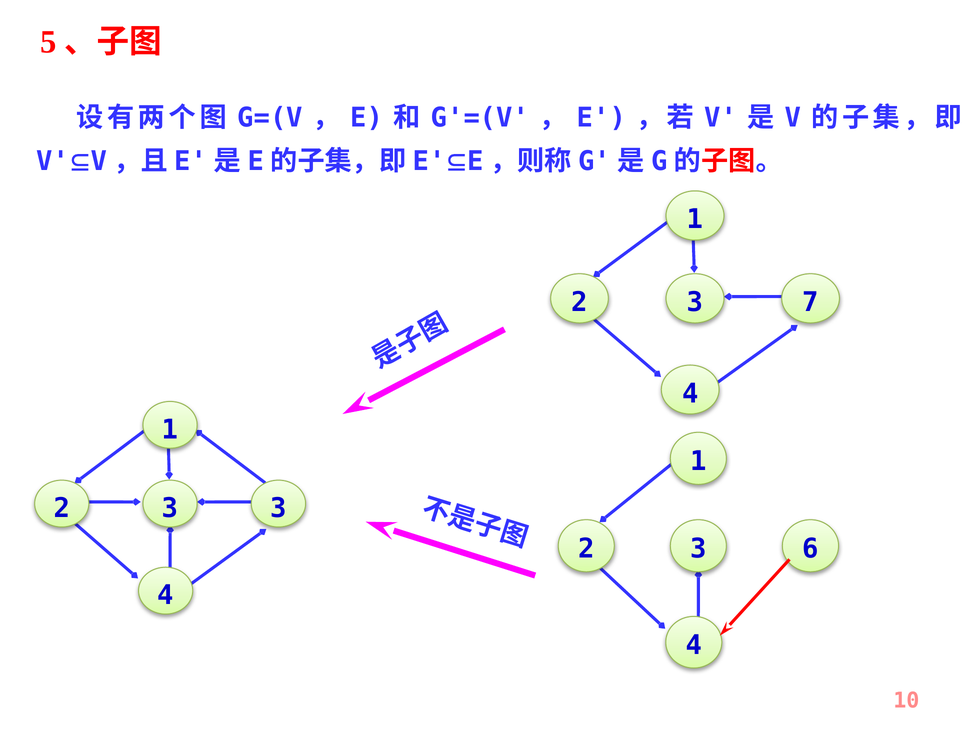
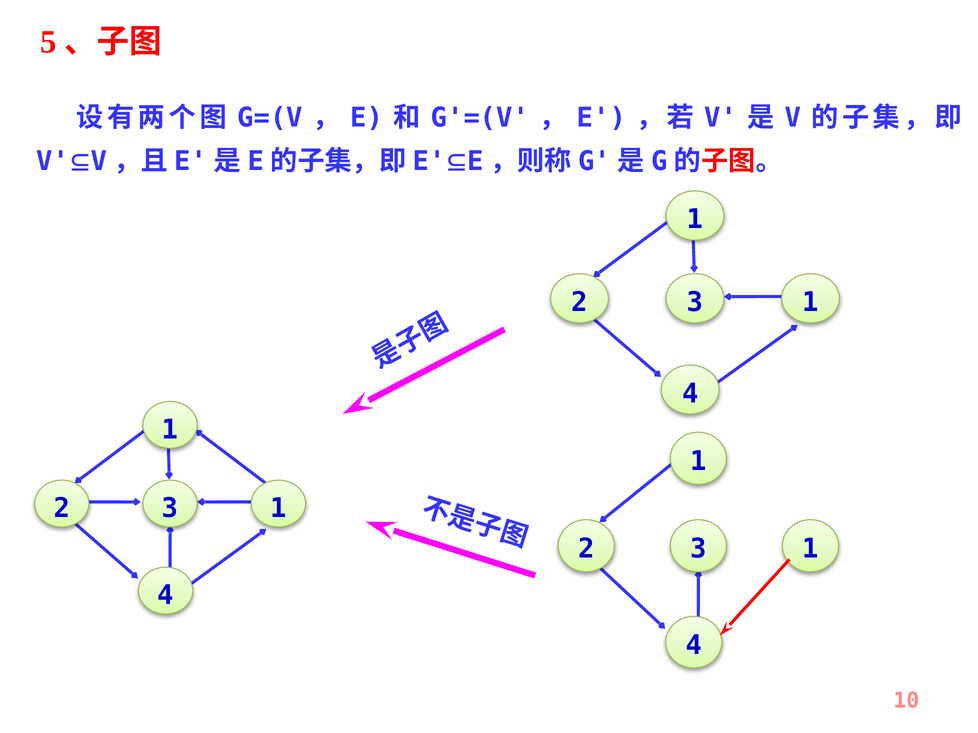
7 at (811, 302): 7 -> 1
3 at (278, 509): 3 -> 1
6 at (810, 549): 6 -> 1
